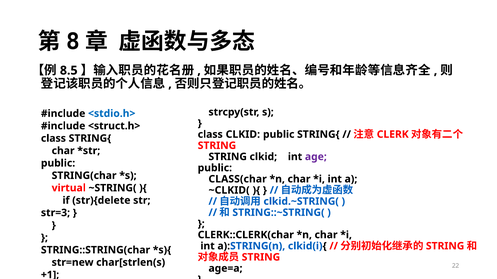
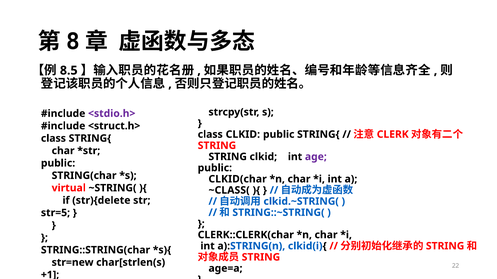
<stdio.h> colour: blue -> purple
CLASS(char: CLASS(char -> CLKID(char
~CLKID(: ~CLKID( -> ~CLASS(
str=3: str=3 -> str=5
